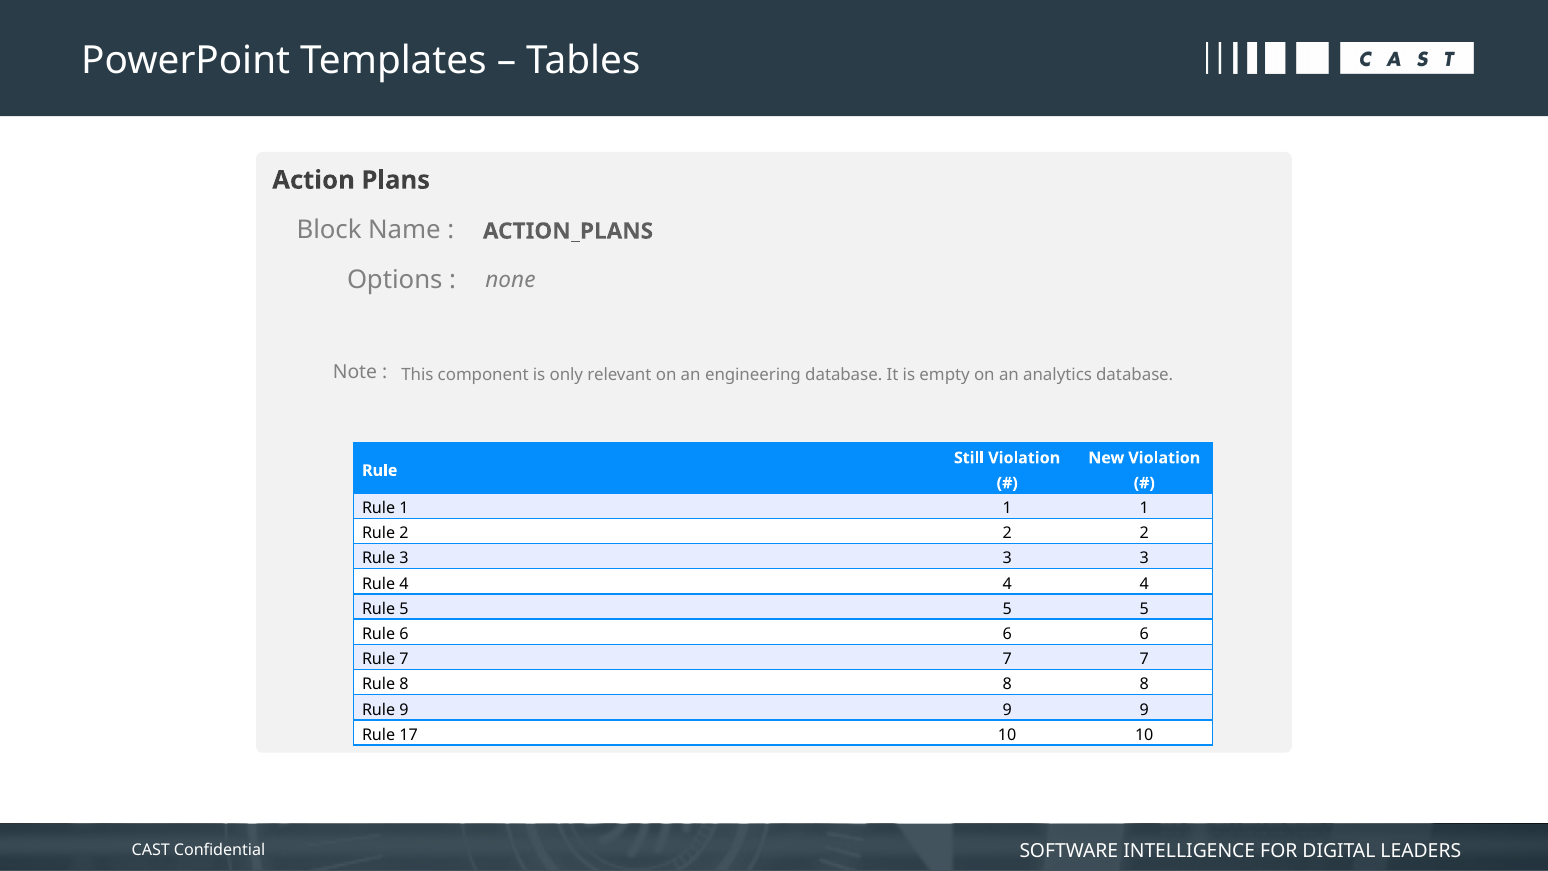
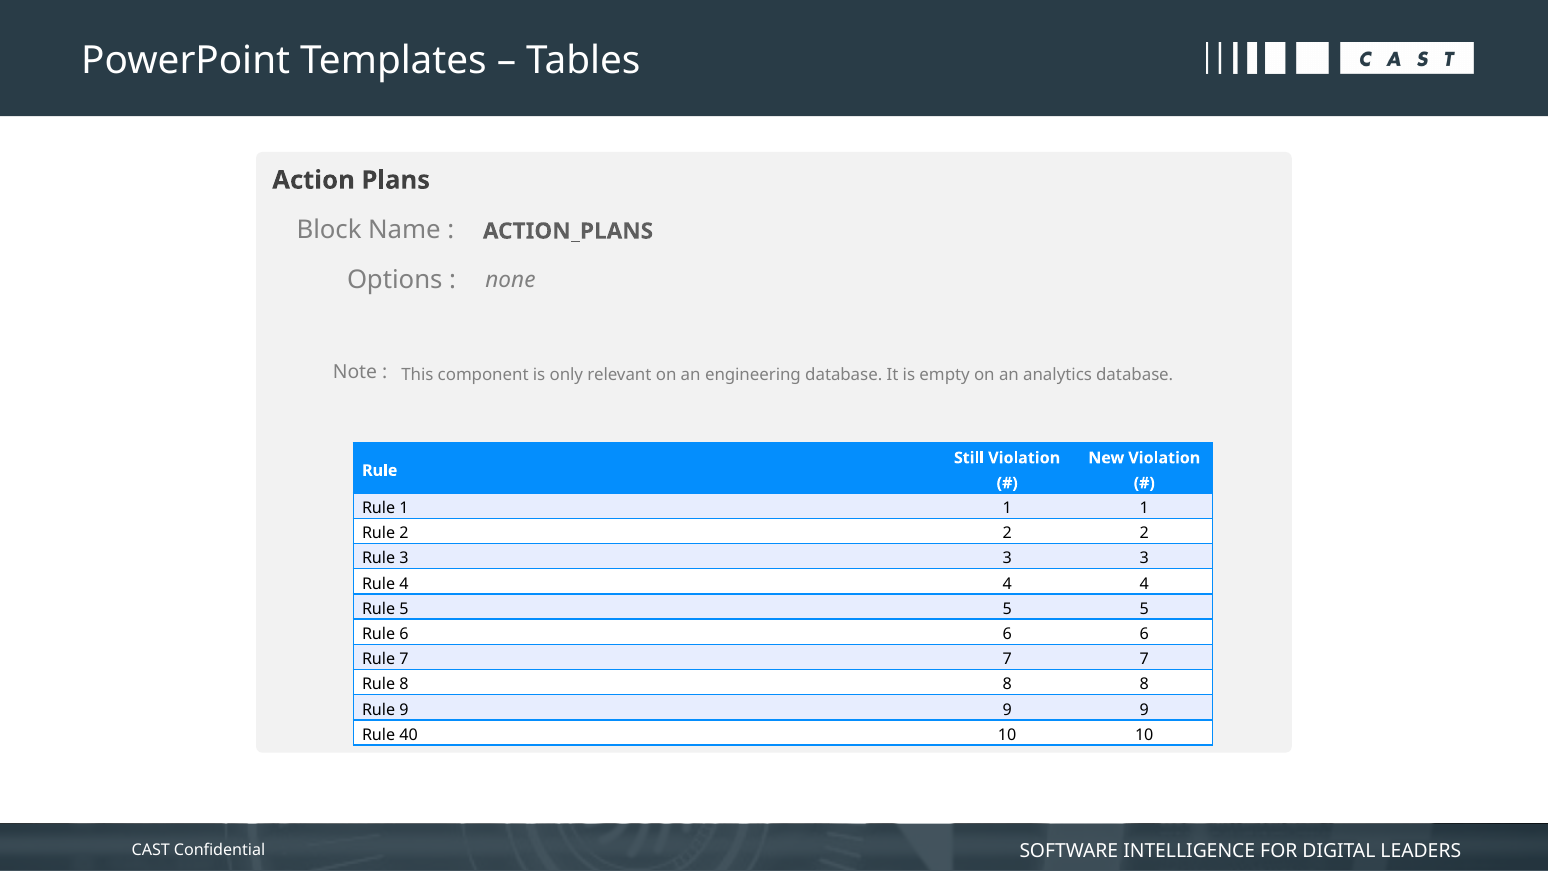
17: 17 -> 40
